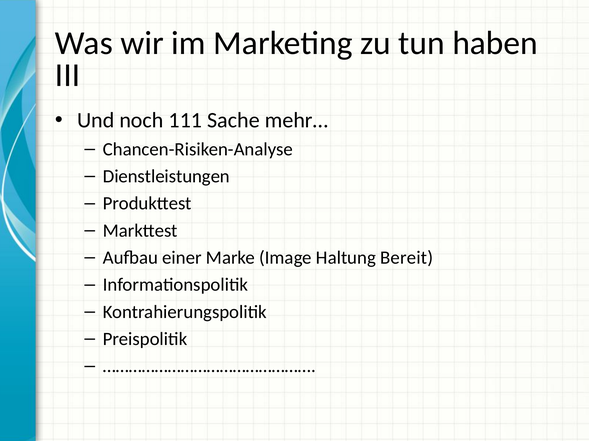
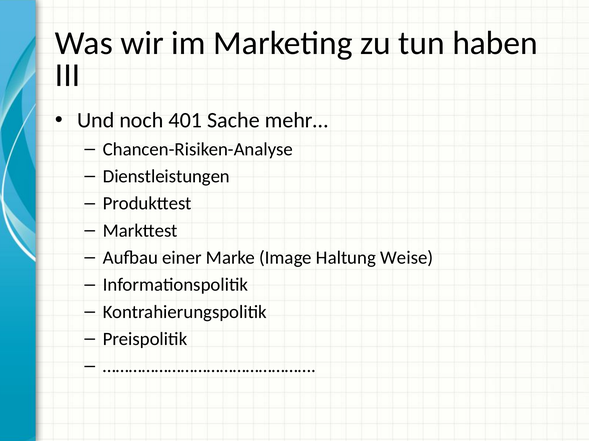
111: 111 -> 401
Bereit: Bereit -> Weise
